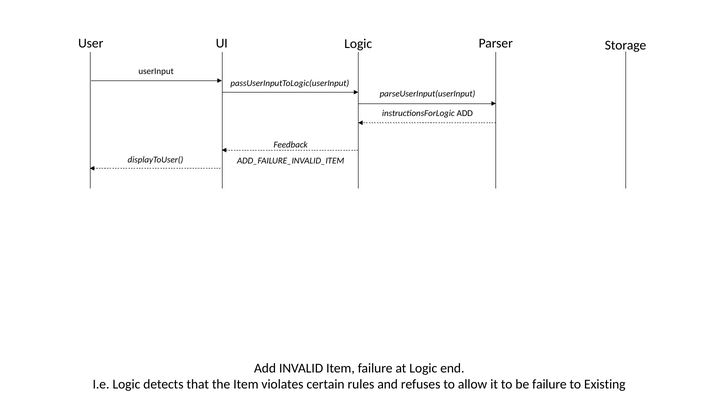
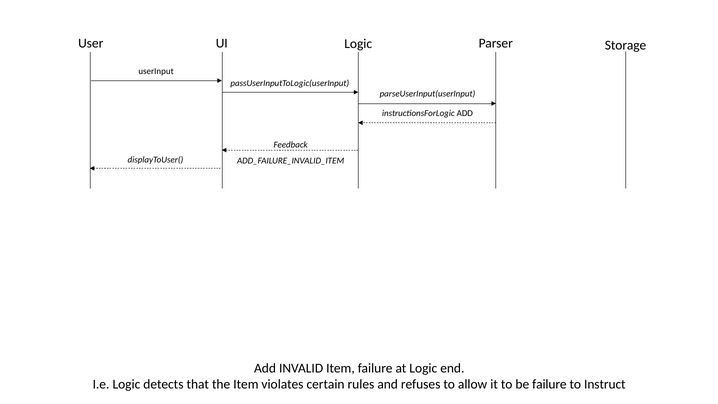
Existing: Existing -> Instruct
